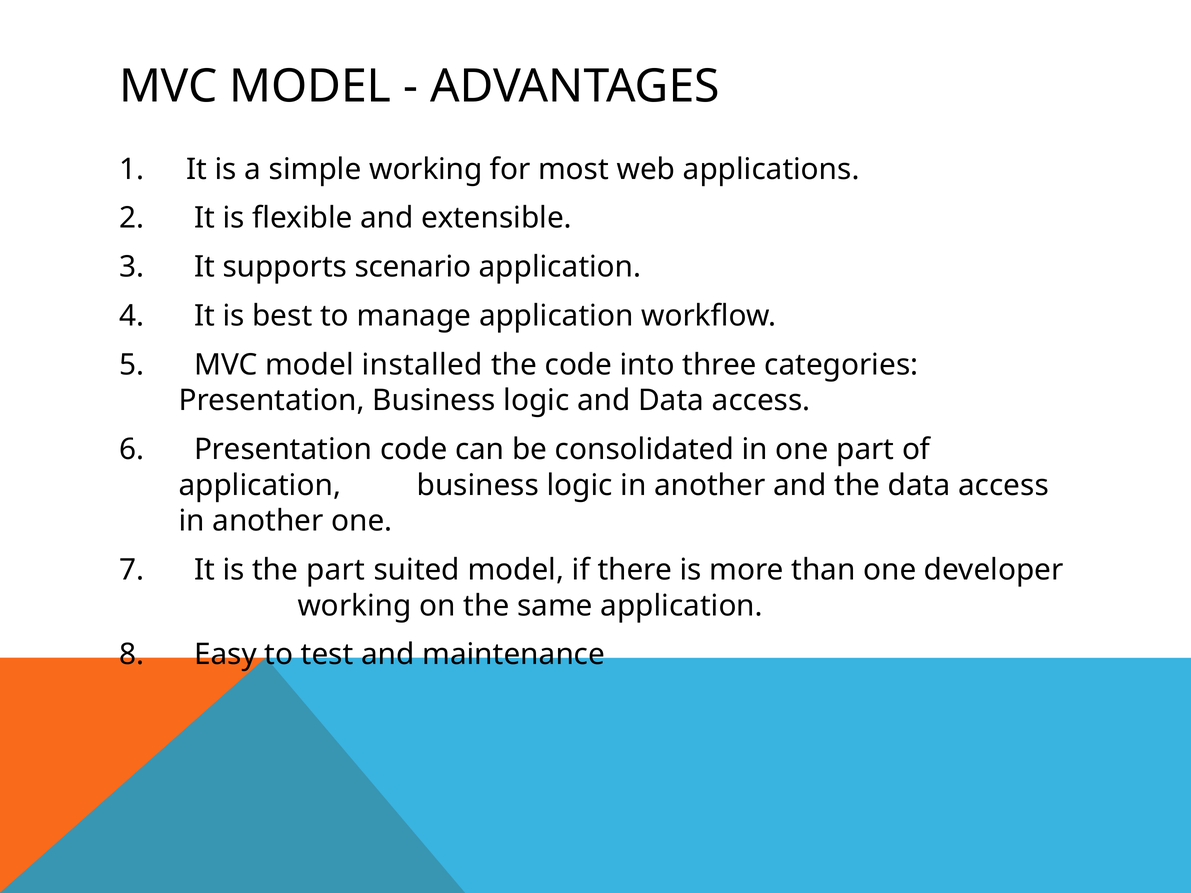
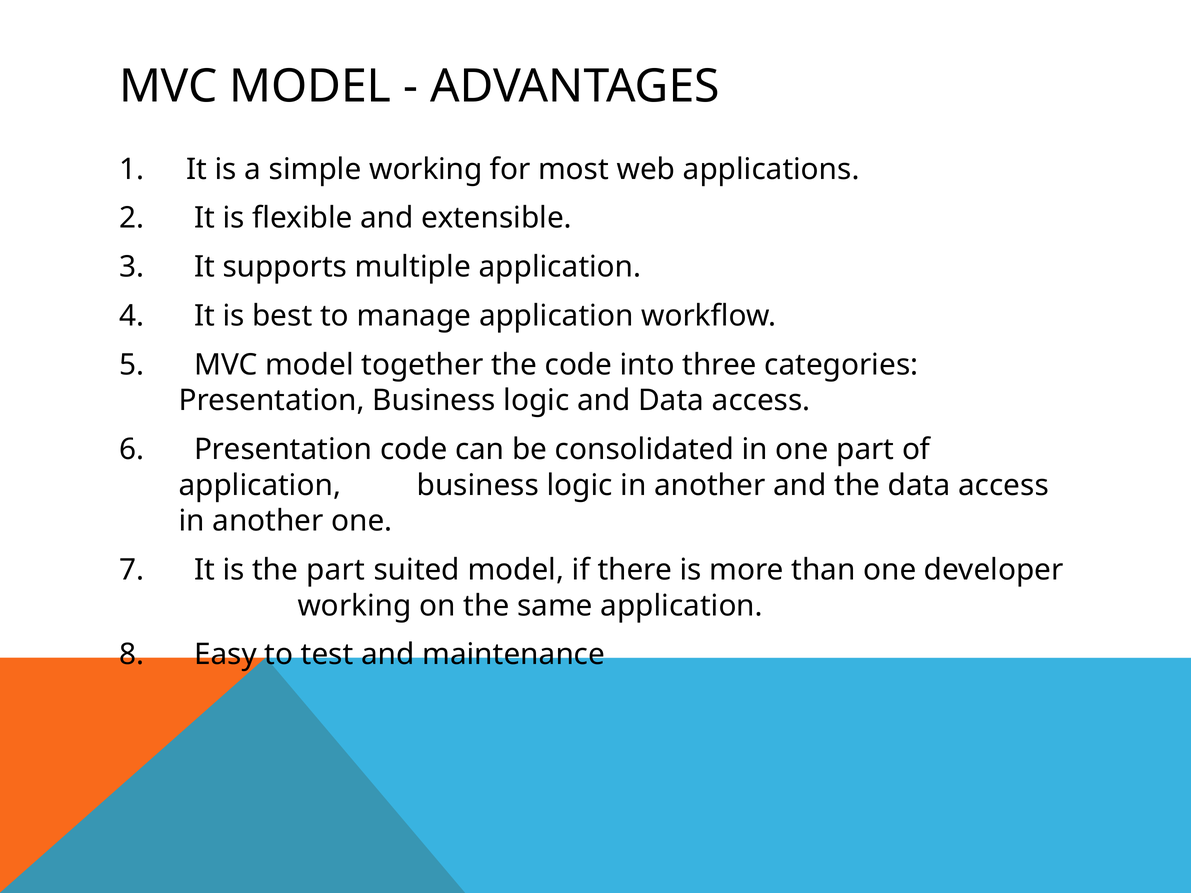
scenario: scenario -> multiple
installed: installed -> together
